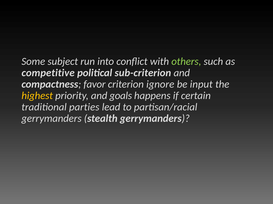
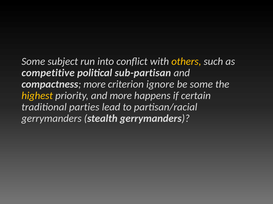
others colour: light green -> yellow
sub-criterion: sub-criterion -> sub-partisan
compactness favor: favor -> more
be input: input -> some
and goals: goals -> more
